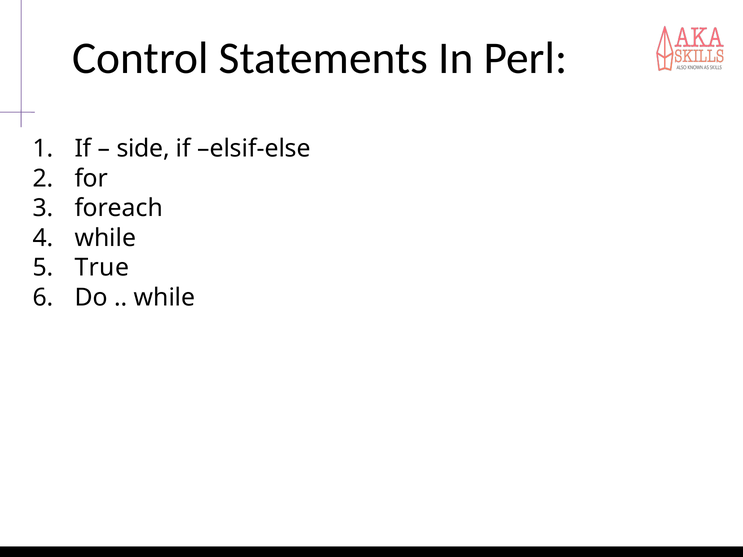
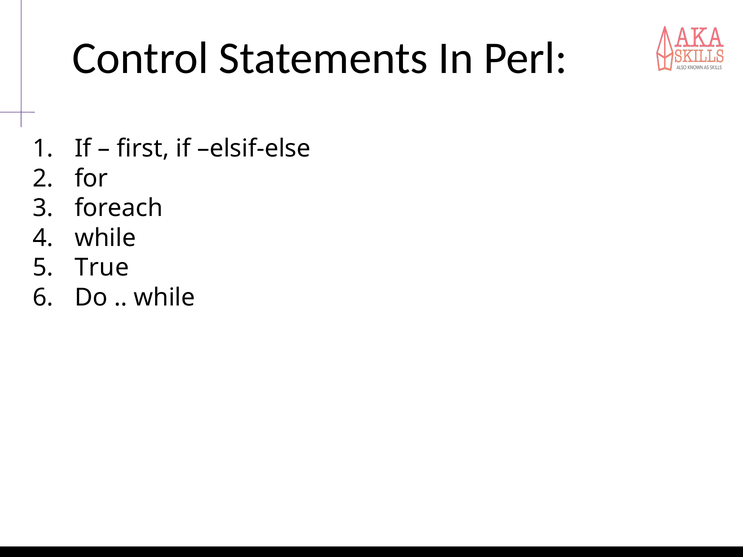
side: side -> first
